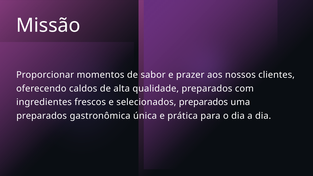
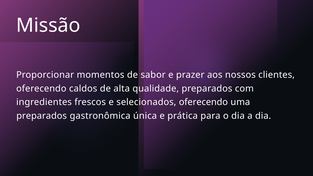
selecionados preparados: preparados -> oferecendo
